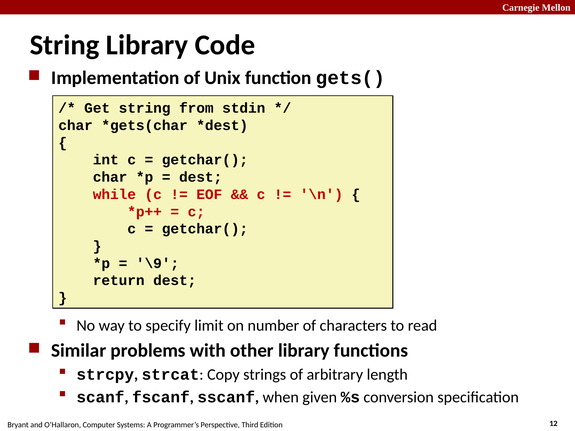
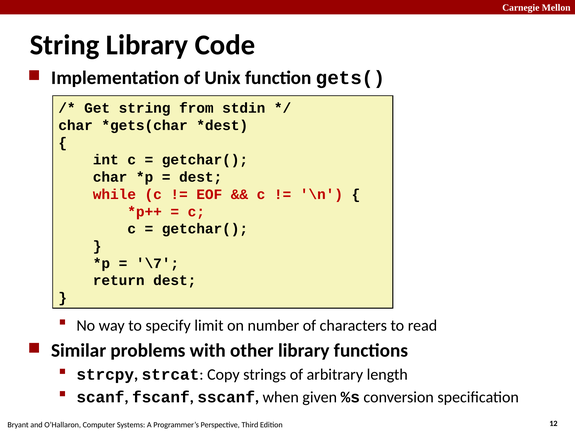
\9: \9 -> \7
